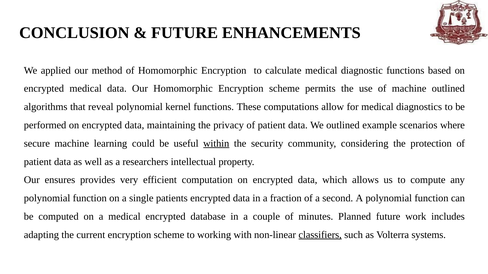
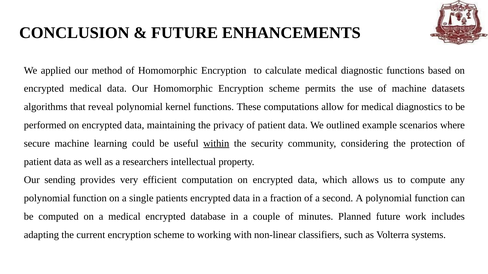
machine outlined: outlined -> datasets
ensures: ensures -> sending
classifiers underline: present -> none
